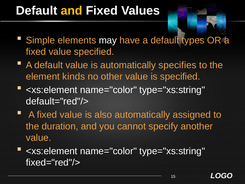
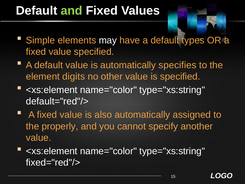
and at (72, 11) colour: yellow -> light green
kinds: kinds -> digits
duration: duration -> properly
